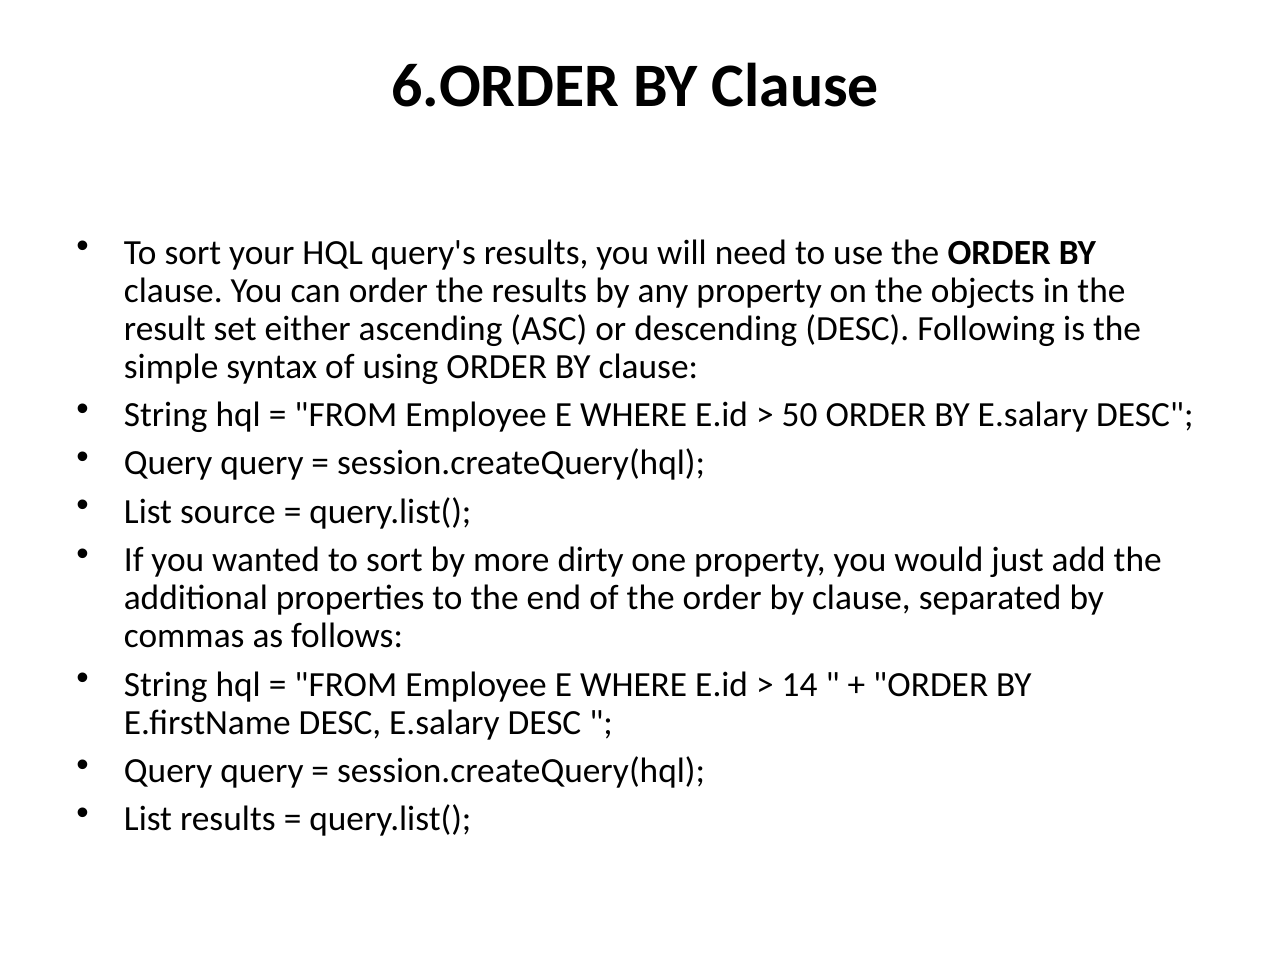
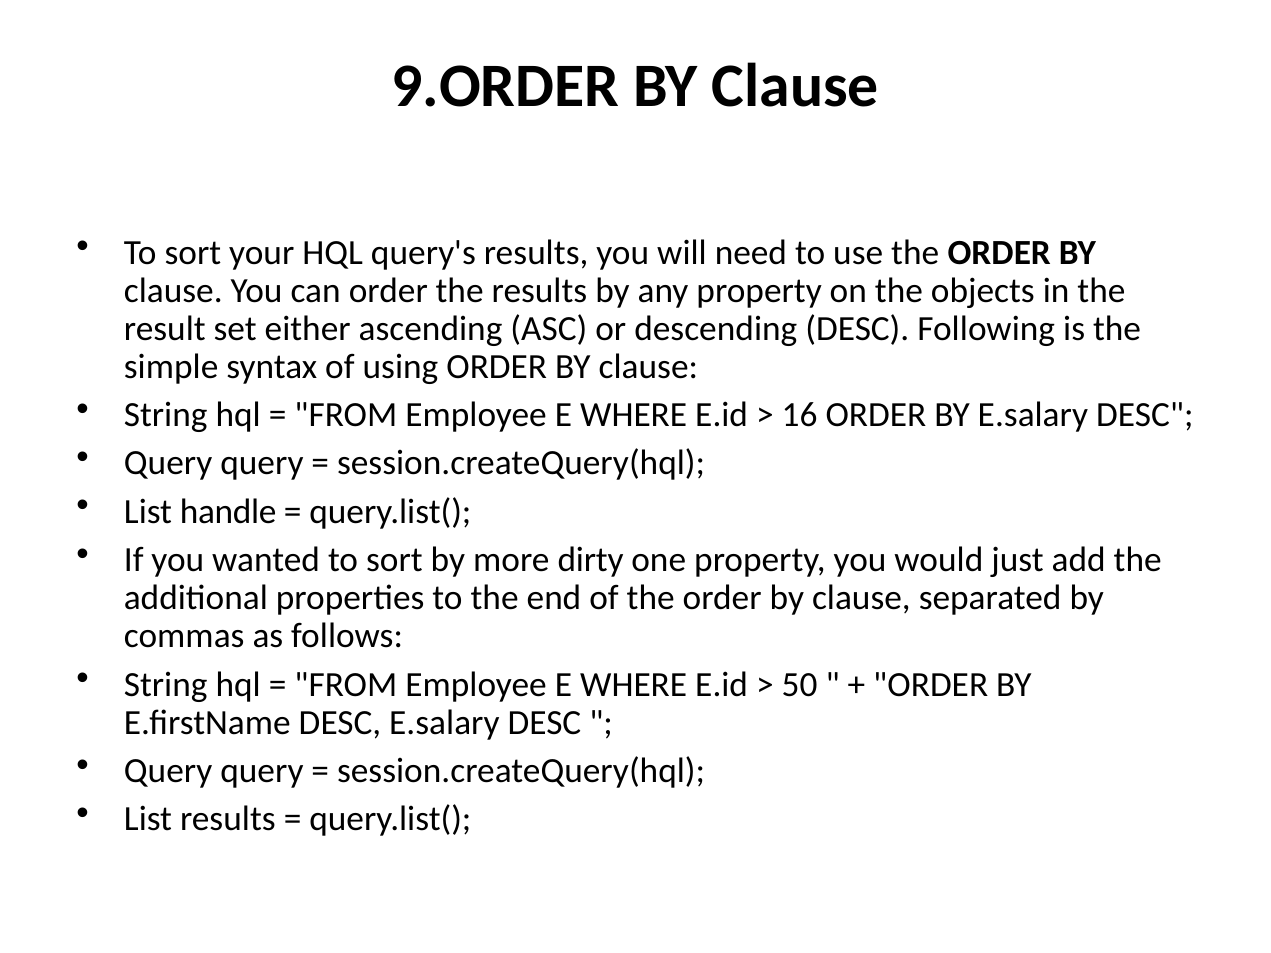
6.ORDER: 6.ORDER -> 9.ORDER
50: 50 -> 16
source: source -> handle
14: 14 -> 50
